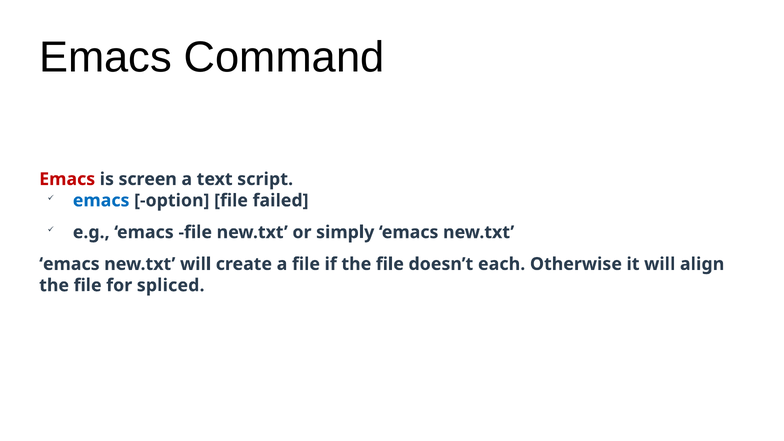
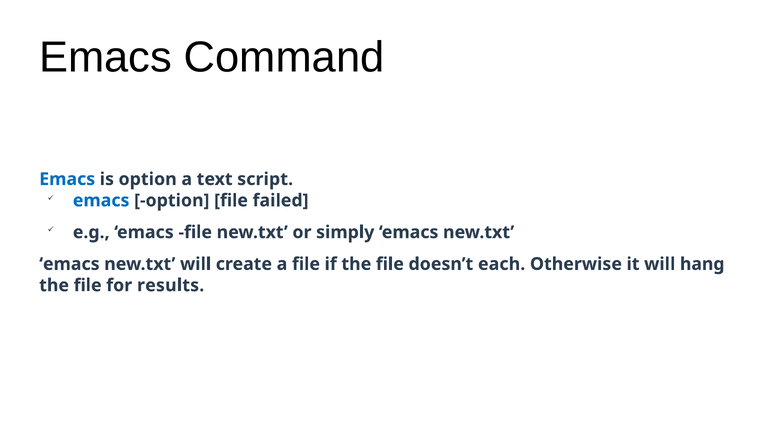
Emacs at (67, 179) colour: red -> blue
is screen: screen -> option
align: align -> hang
spliced: spliced -> results
